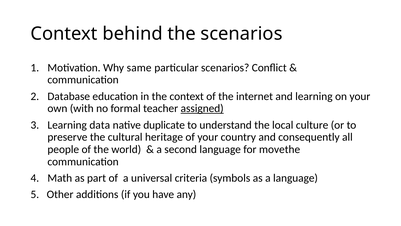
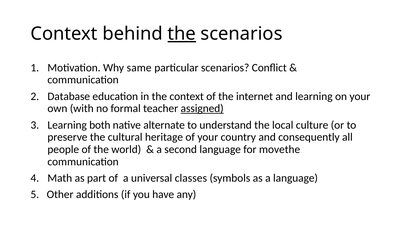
the at (182, 34) underline: none -> present
data: data -> both
duplicate: duplicate -> alternate
criteria: criteria -> classes
